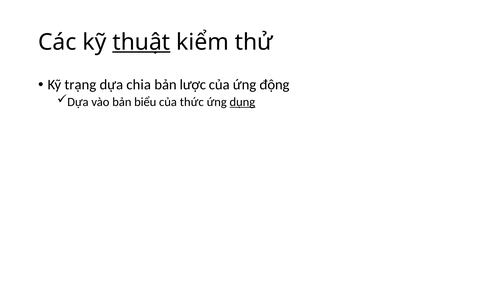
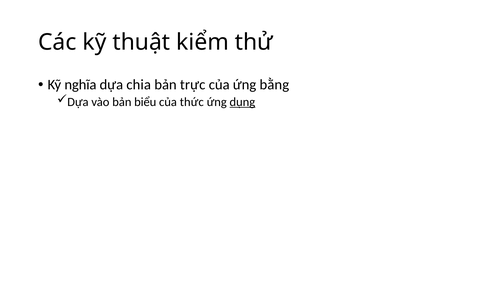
thuật underline: present -> none
trạng: trạng -> nghĩa
lược: lược -> trực
động: động -> bằng
